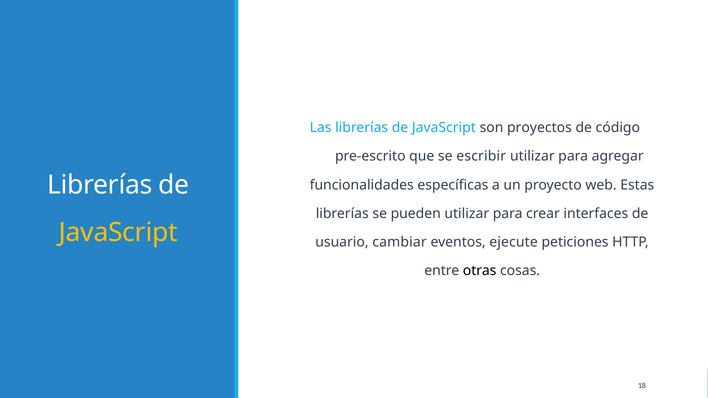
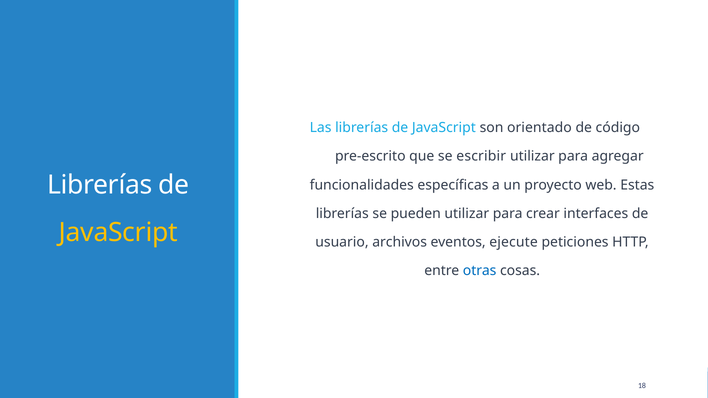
proyectos: proyectos -> orientado
cambiar: cambiar -> archivos
otras colour: black -> blue
